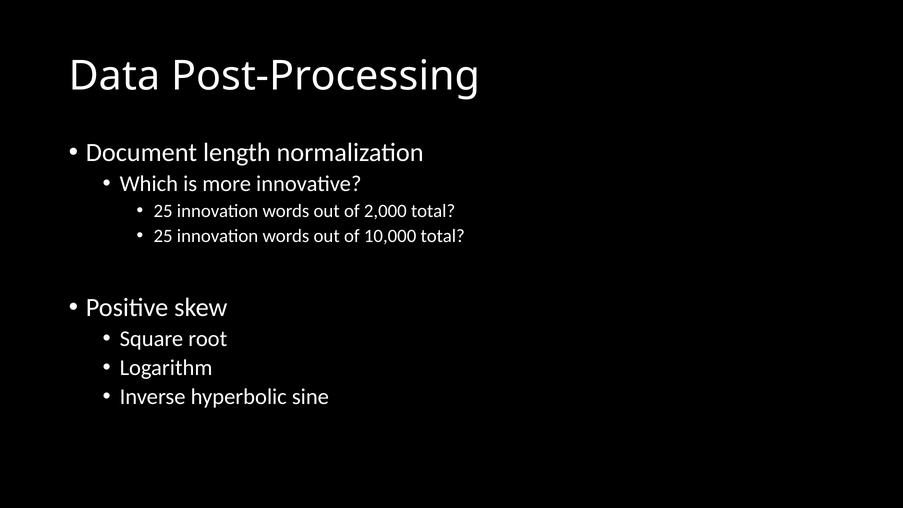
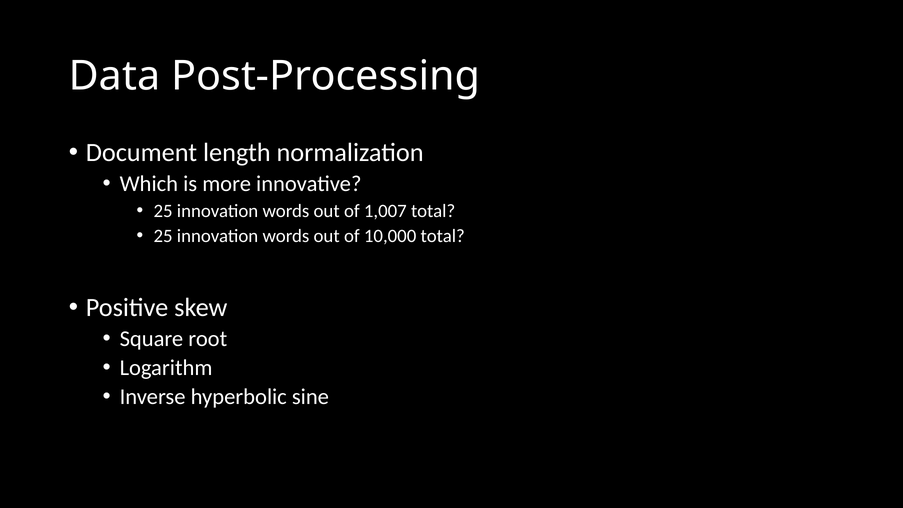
2,000: 2,000 -> 1,007
